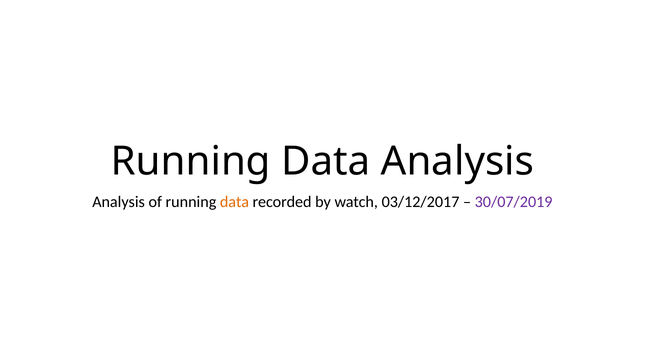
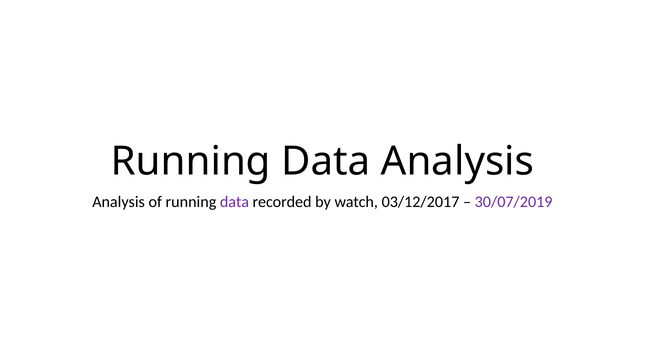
data at (235, 202) colour: orange -> purple
